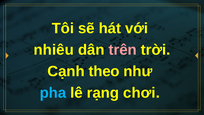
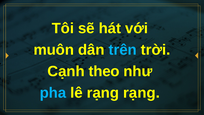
nhiêu: nhiêu -> muôn
trên colour: pink -> light blue
rạng chơi: chơi -> rạng
